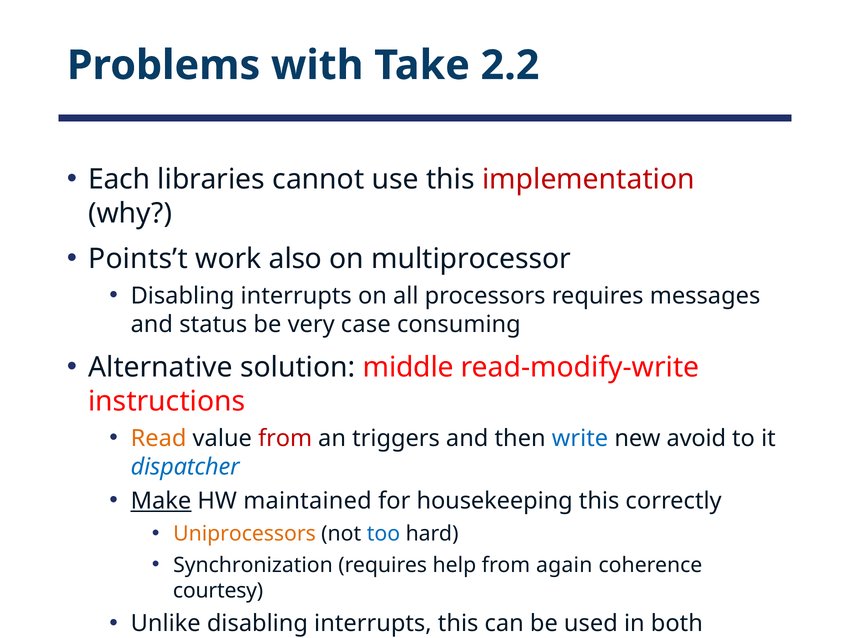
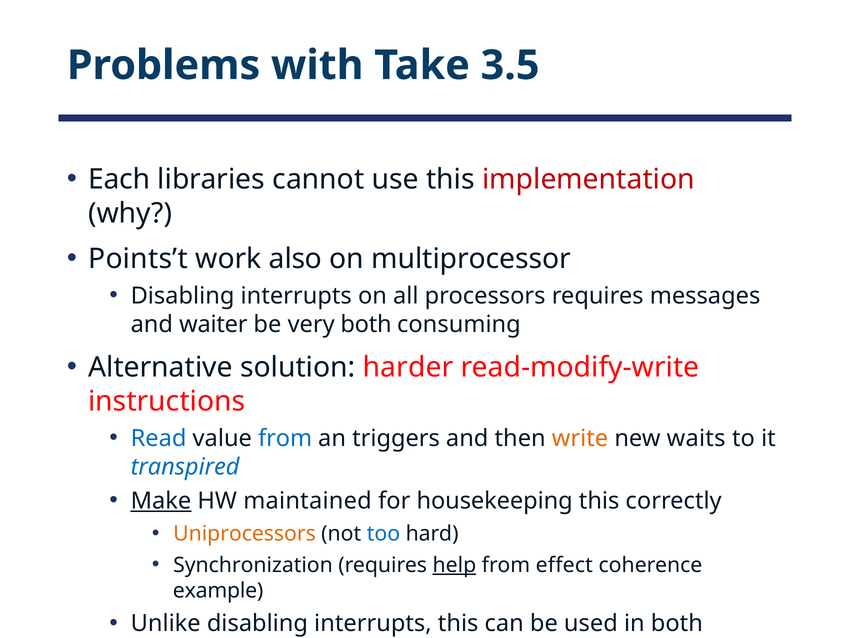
2.2: 2.2 -> 3.5
status: status -> waiter
very case: case -> both
middle: middle -> harder
Read colour: orange -> blue
from at (285, 438) colour: red -> blue
write colour: blue -> orange
avoid: avoid -> waits
dispatcher: dispatcher -> transpired
help underline: none -> present
again: again -> effect
courtesy: courtesy -> example
